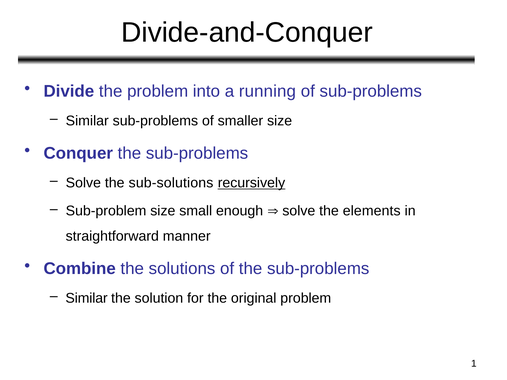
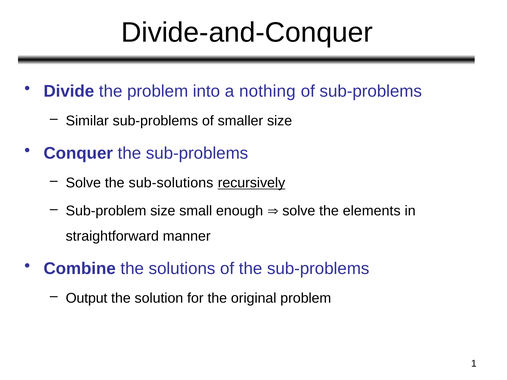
running: running -> nothing
Similar at (87, 298): Similar -> Output
